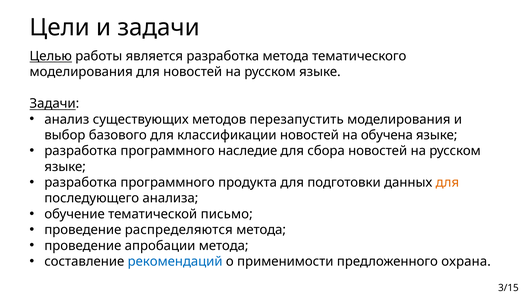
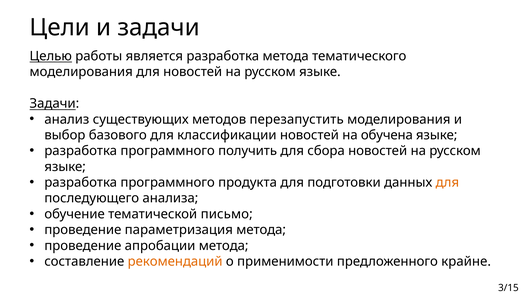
наследие: наследие -> получить
распределяются: распределяются -> параметризация
рекомендаций colour: blue -> orange
охрана: охрана -> крайне
